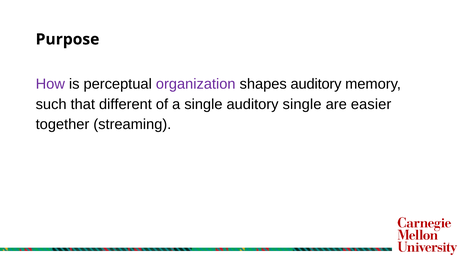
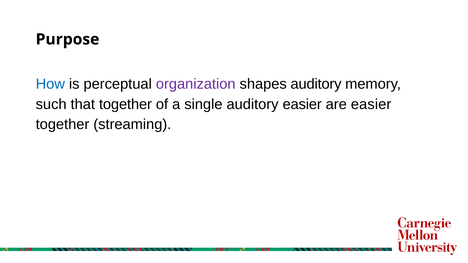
How colour: purple -> blue
that different: different -> together
auditory single: single -> easier
